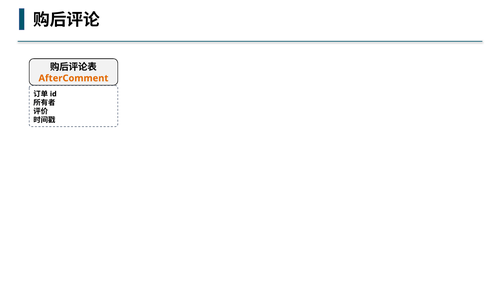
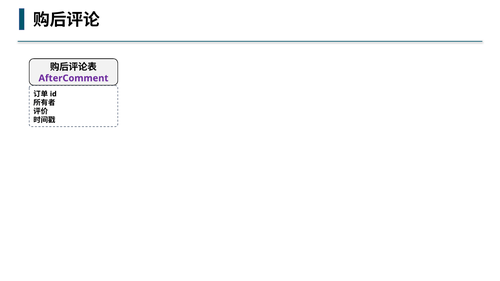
AfterComment colour: orange -> purple
